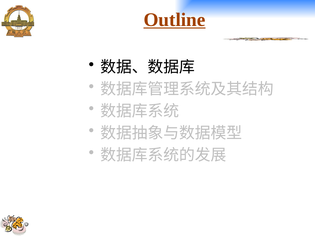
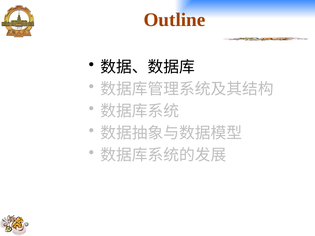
Outline underline: present -> none
